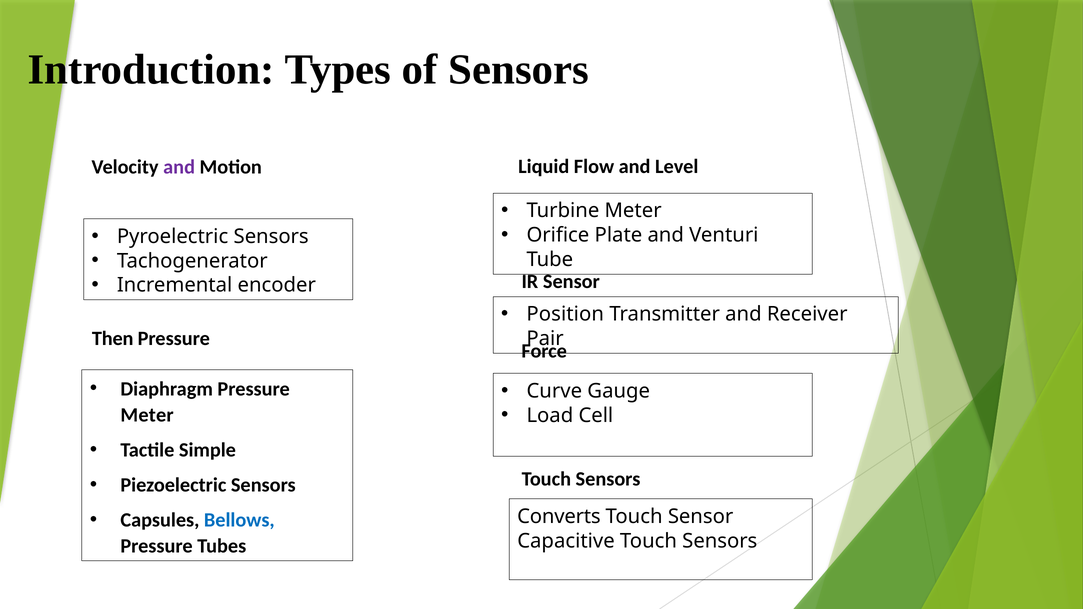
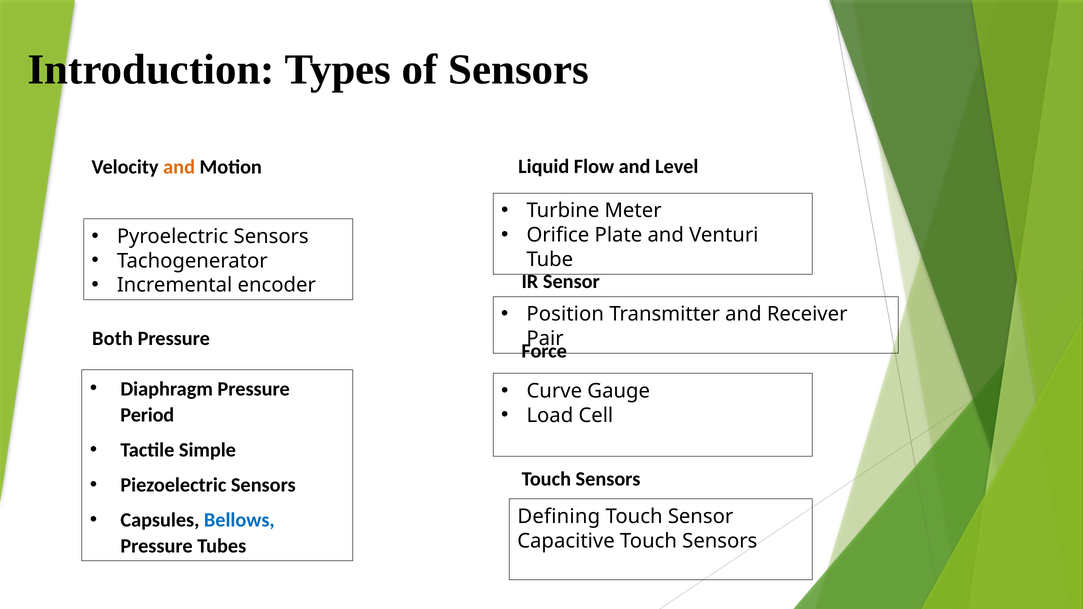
and at (179, 167) colour: purple -> orange
Then: Then -> Both
Meter at (147, 415): Meter -> Period
Converts: Converts -> Defining
